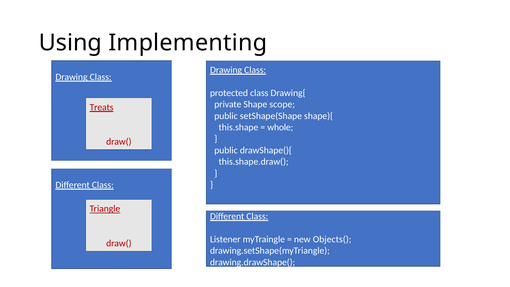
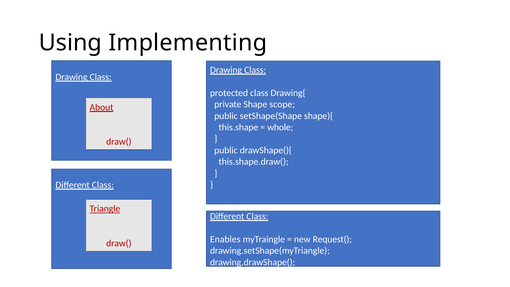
Treats: Treats -> About
Listener: Listener -> Enables
Objects(: Objects( -> Request(
